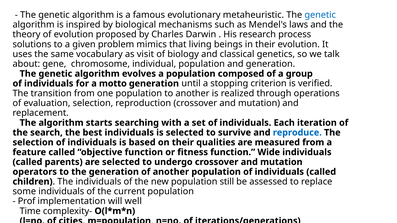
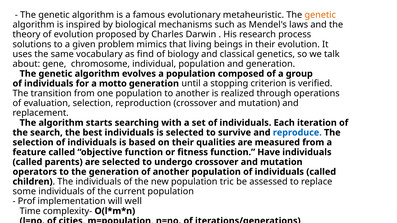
genetic at (320, 15) colour: blue -> orange
visit: visit -> find
Wide: Wide -> Have
still: still -> tric
